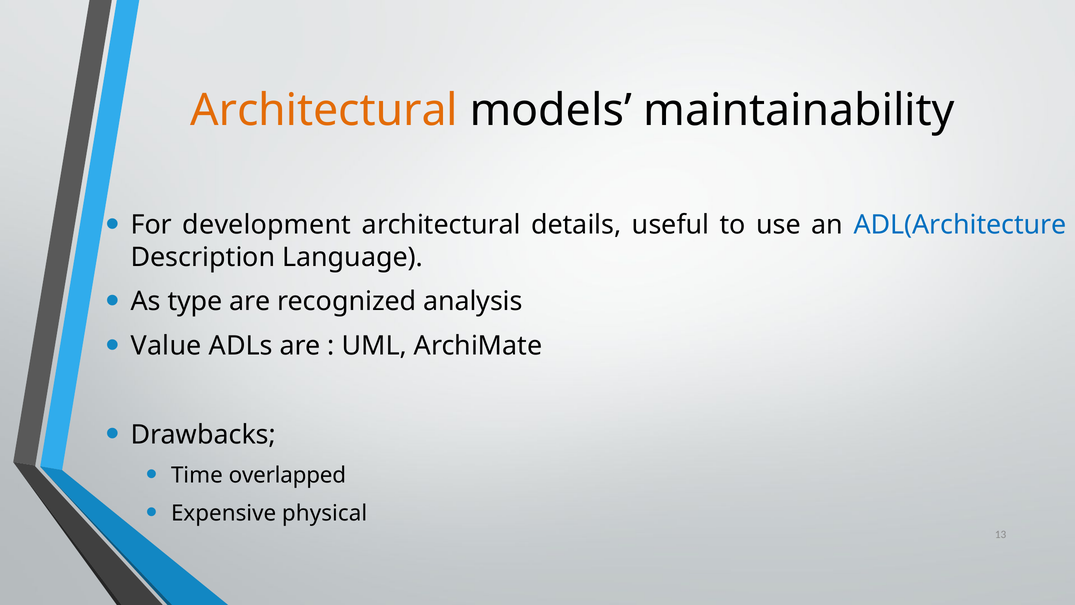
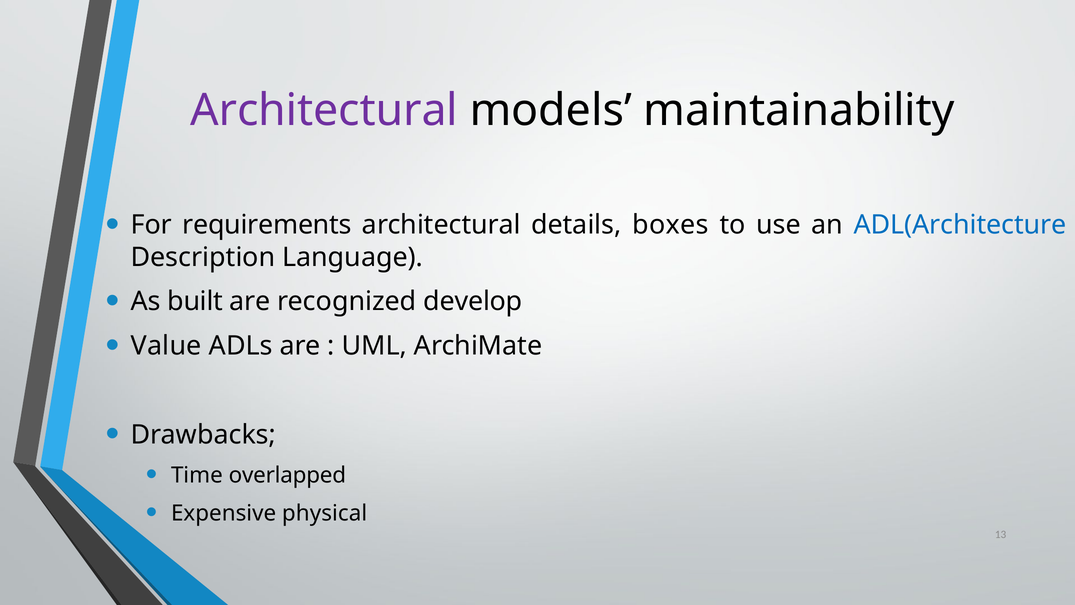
Architectural at (324, 110) colour: orange -> purple
development: development -> requirements
useful: useful -> boxes
type: type -> built
analysis: analysis -> develop
